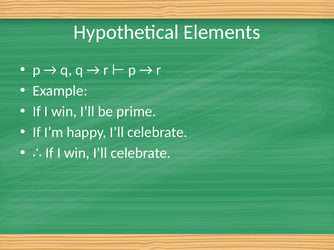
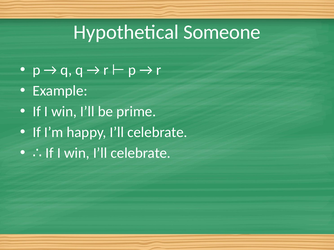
Elements: Elements -> Someone
